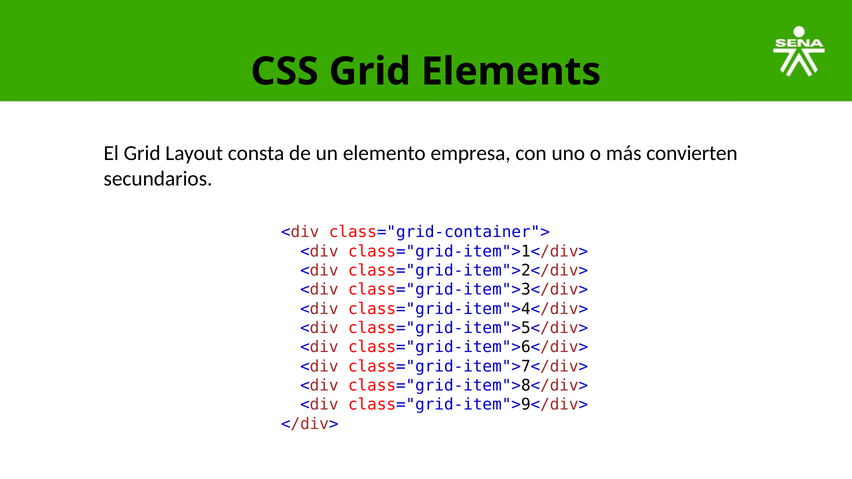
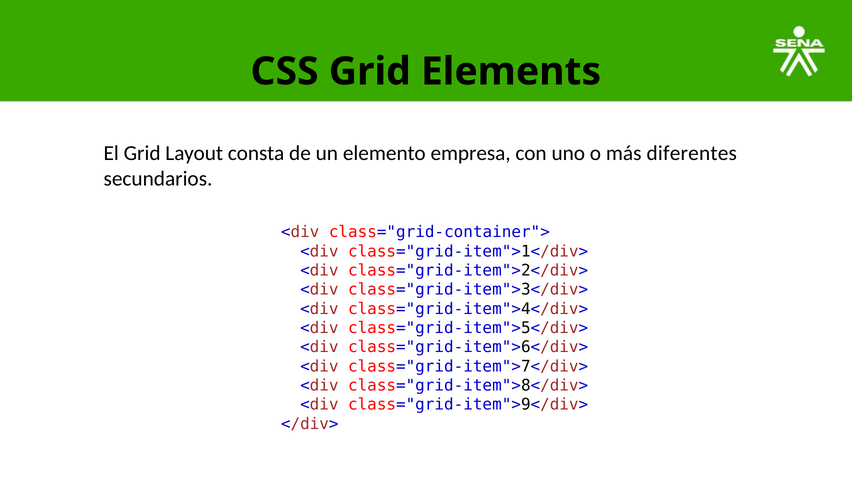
convierten: convierten -> diferentes
